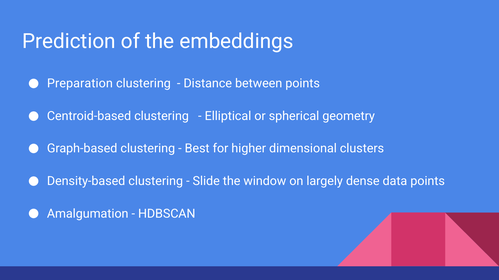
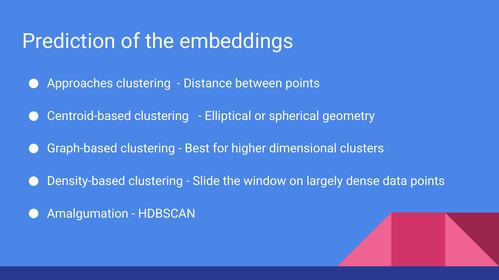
Preparation: Preparation -> Approaches
